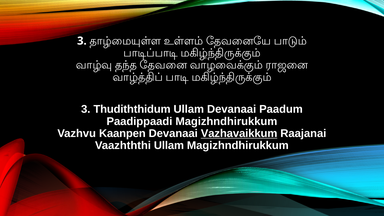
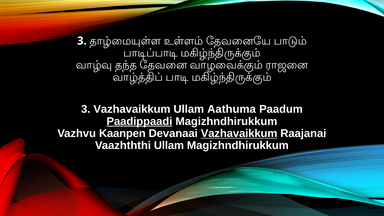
3 Thudiththidum: Thudiththidum -> Vazhavaikkum
Ullam Devanaai: Devanaai -> Aathuma
Paadippaadi underline: none -> present
